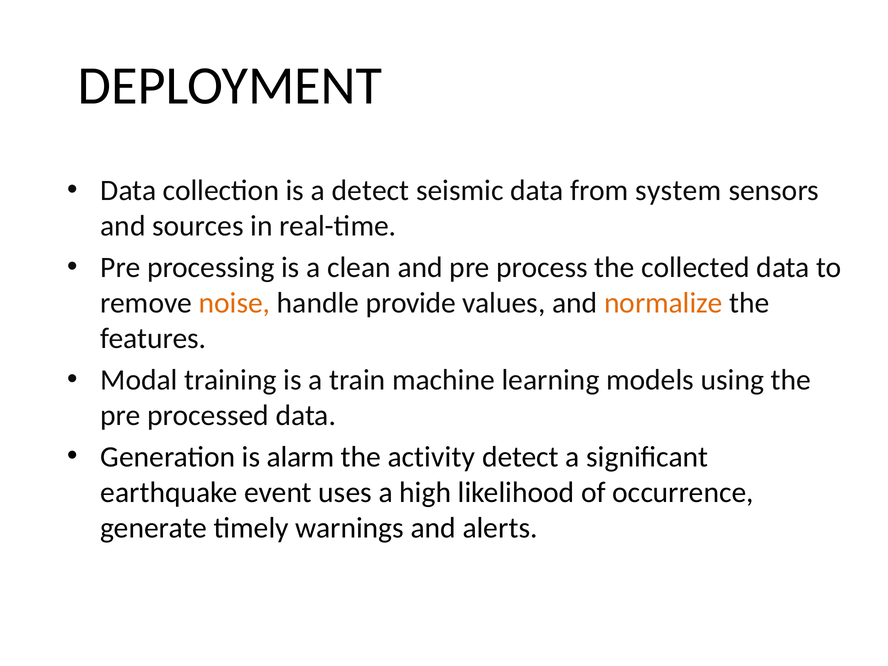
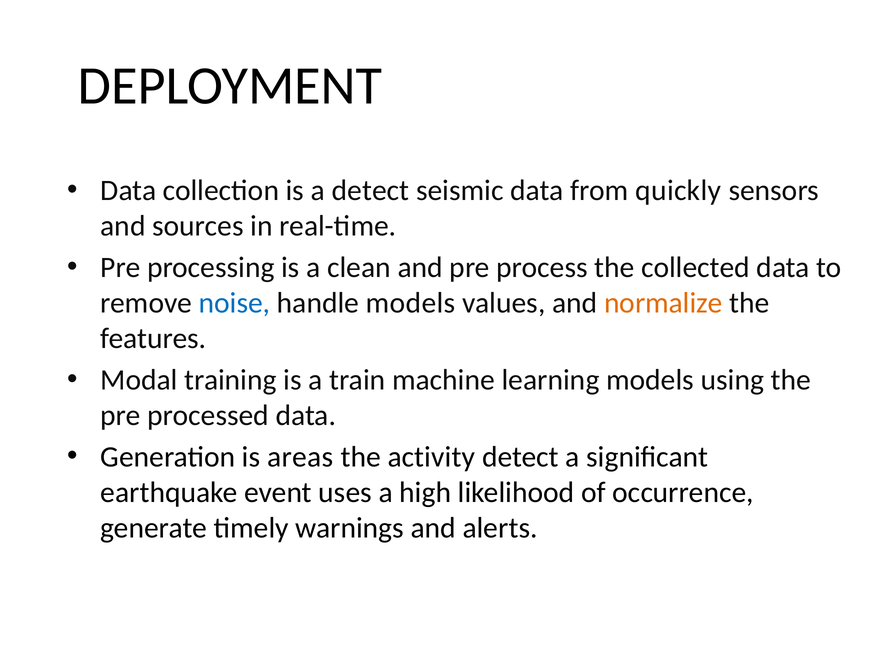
system: system -> quickly
noise colour: orange -> blue
handle provide: provide -> models
alarm: alarm -> areas
